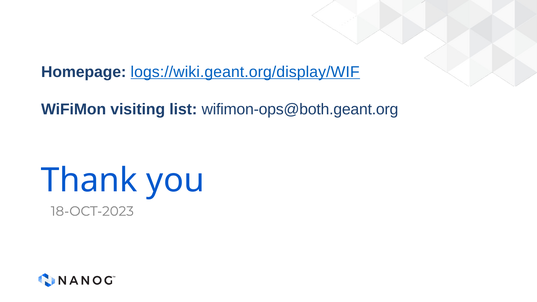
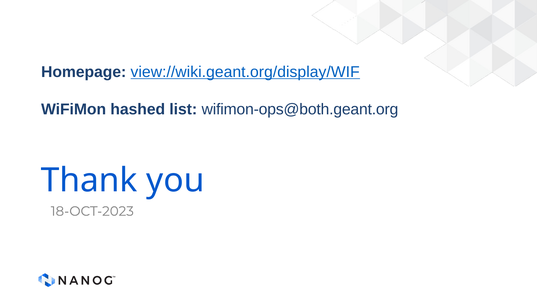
logs://wiki.geant.org/display/WIF: logs://wiki.geant.org/display/WIF -> view://wiki.geant.org/display/WIF
visiting: visiting -> hashed
